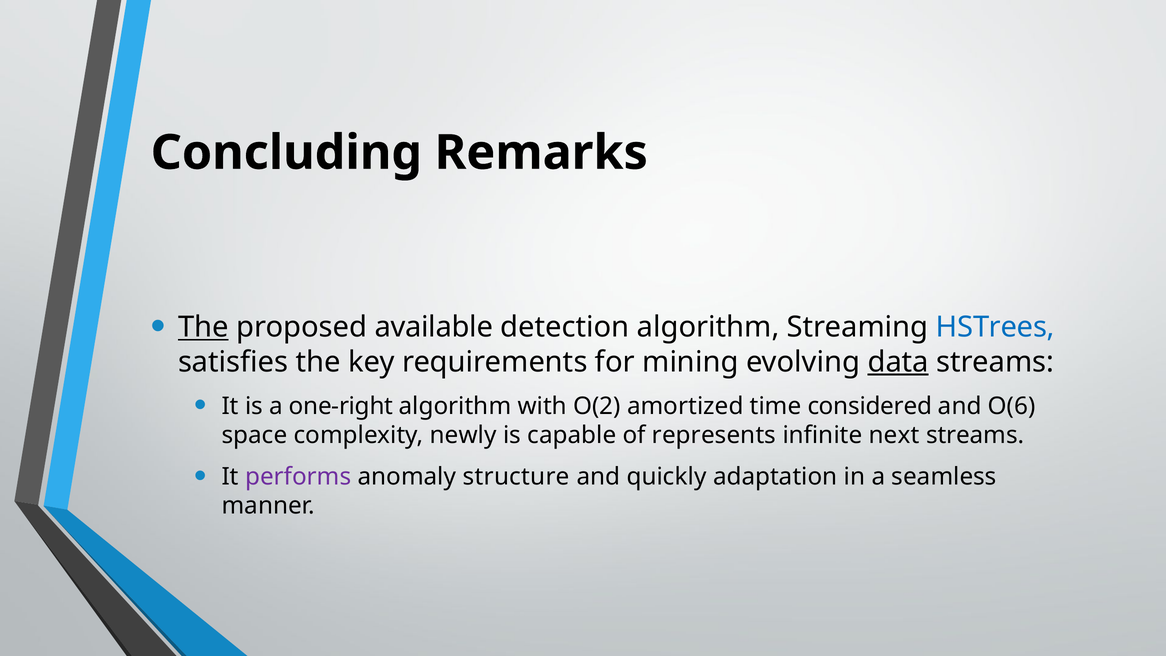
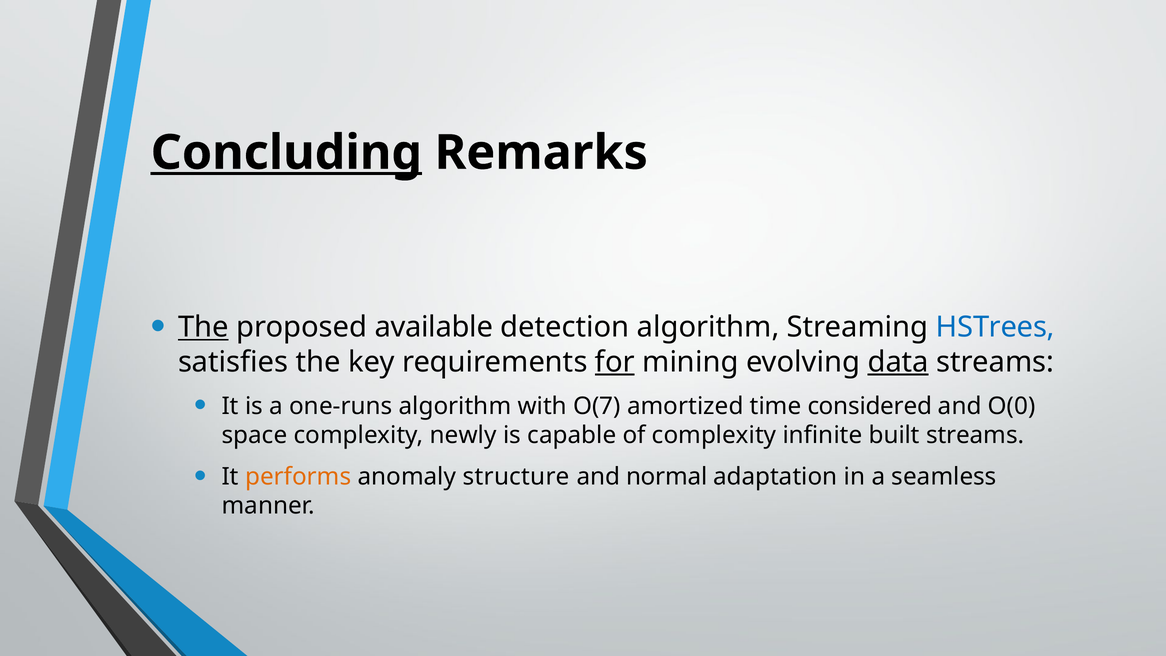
Concluding underline: none -> present
for underline: none -> present
one-right: one-right -> one-runs
O(2: O(2 -> O(7
O(6: O(6 -> O(0
of represents: represents -> complexity
next: next -> built
performs colour: purple -> orange
quickly: quickly -> normal
